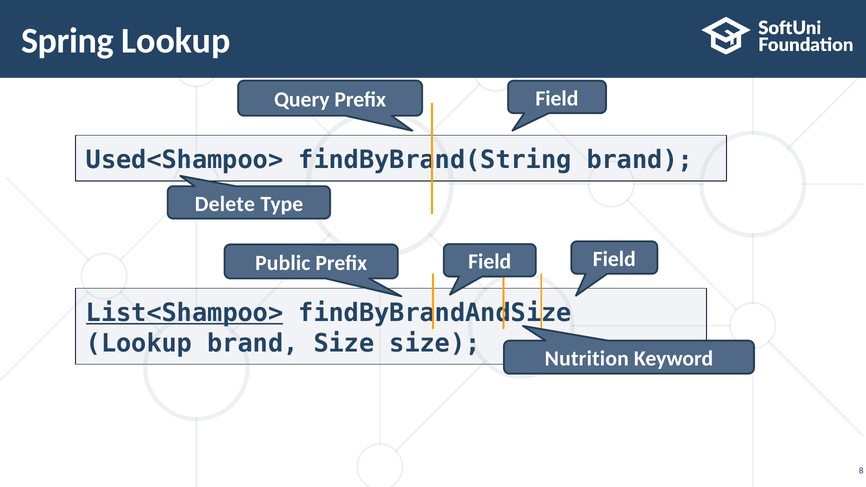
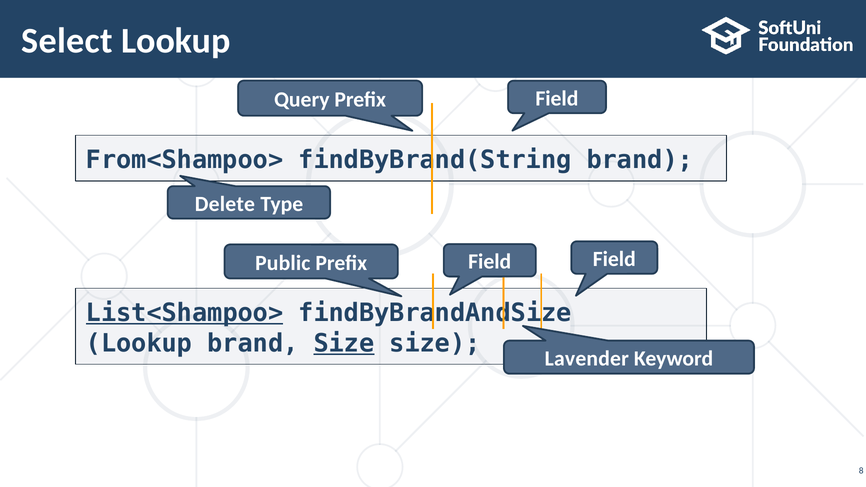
Spring: Spring -> Select
Used<Shampoo>: Used<Shampoo> -> From<Shampoo>
Size at (344, 343) underline: none -> present
Nutrition: Nutrition -> Lavender
